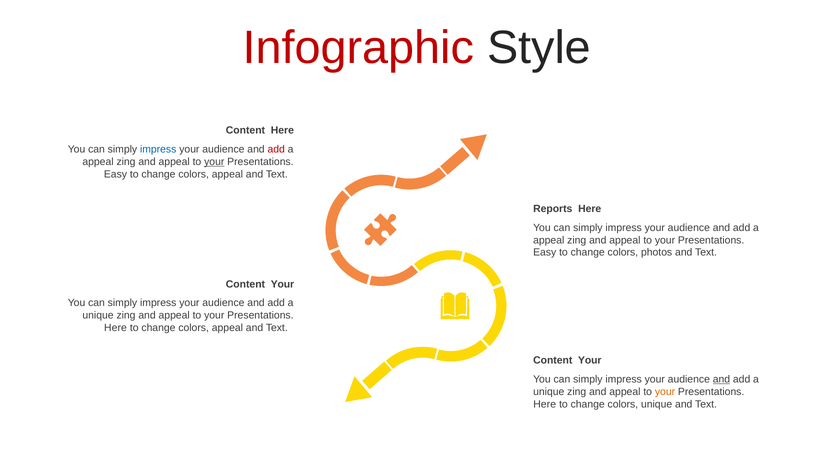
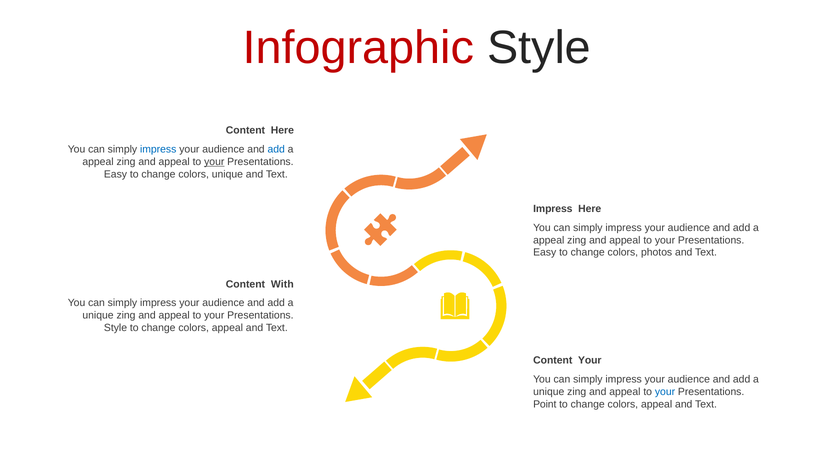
add at (276, 149) colour: red -> blue
appeal at (227, 174): appeal -> unique
Reports at (553, 209): Reports -> Impress
Your at (282, 284): Your -> With
Here at (115, 328): Here -> Style
and at (721, 379) underline: present -> none
your at (665, 392) colour: orange -> blue
Here at (545, 404): Here -> Point
unique at (657, 404): unique -> appeal
